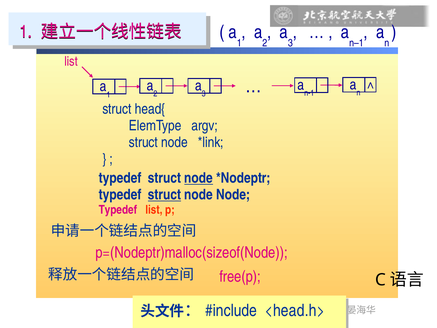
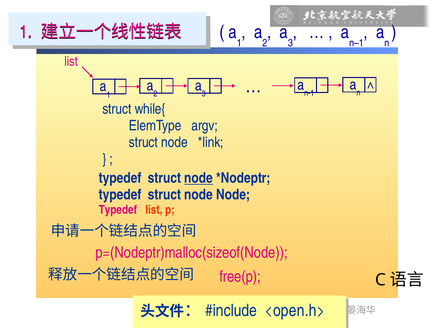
head{: head{ -> while{
struct at (164, 195) underline: present -> none
<head.h>: <head.h> -> <open.h>
